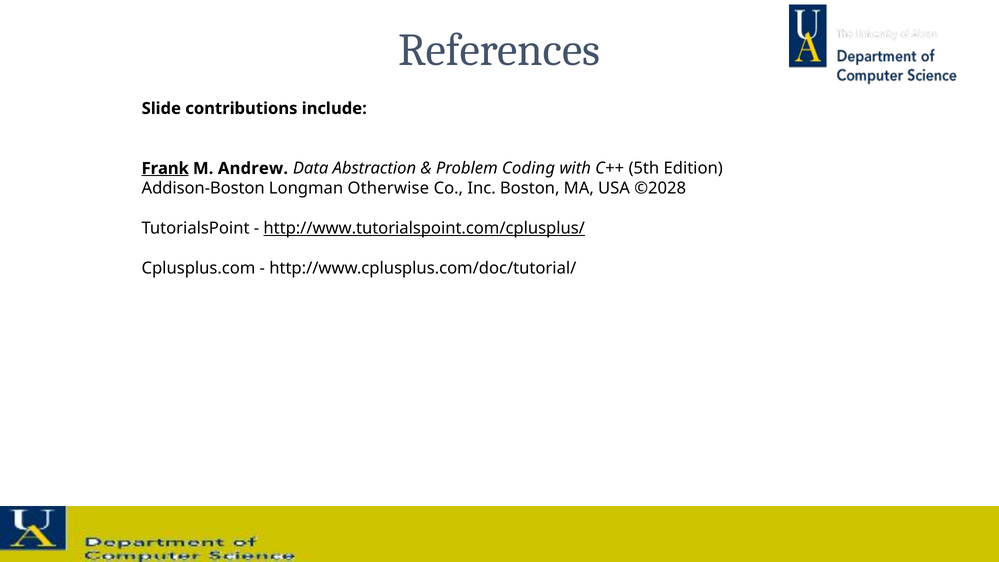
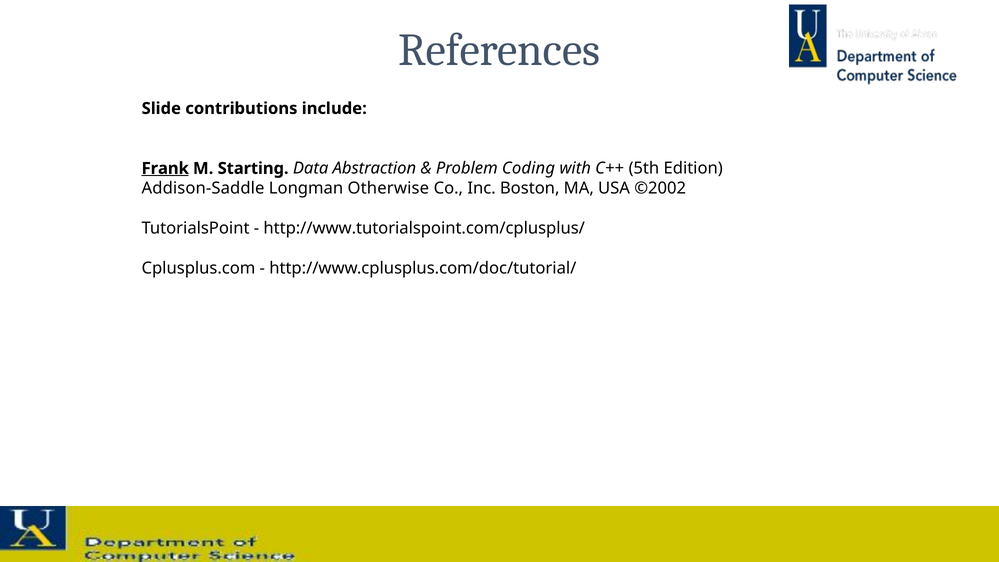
Andrew: Andrew -> Starting
Addison-Boston: Addison-Boston -> Addison-Saddle
©2028: ©2028 -> ©2002
http://www.tutorialspoint.com/cplusplus/ underline: present -> none
